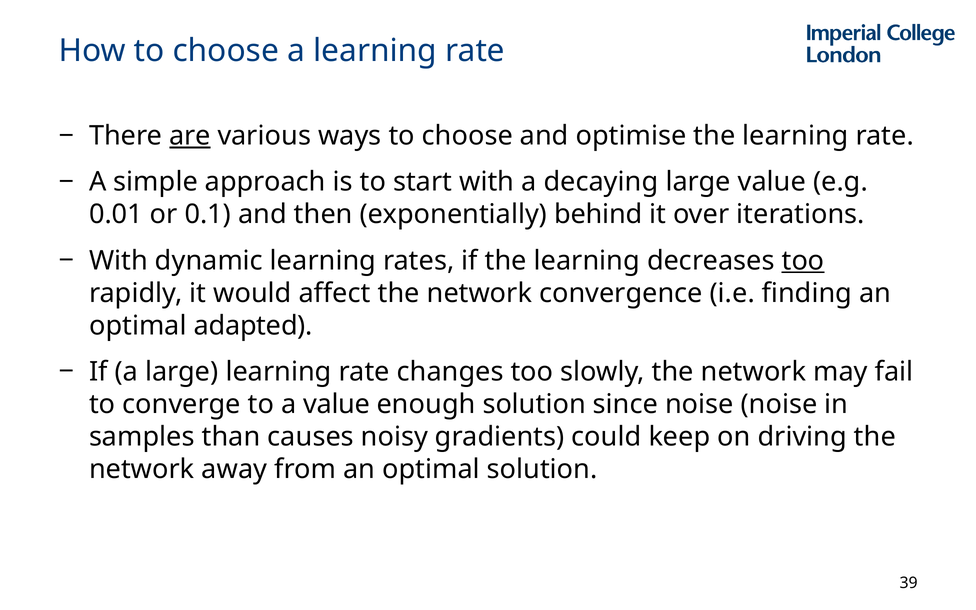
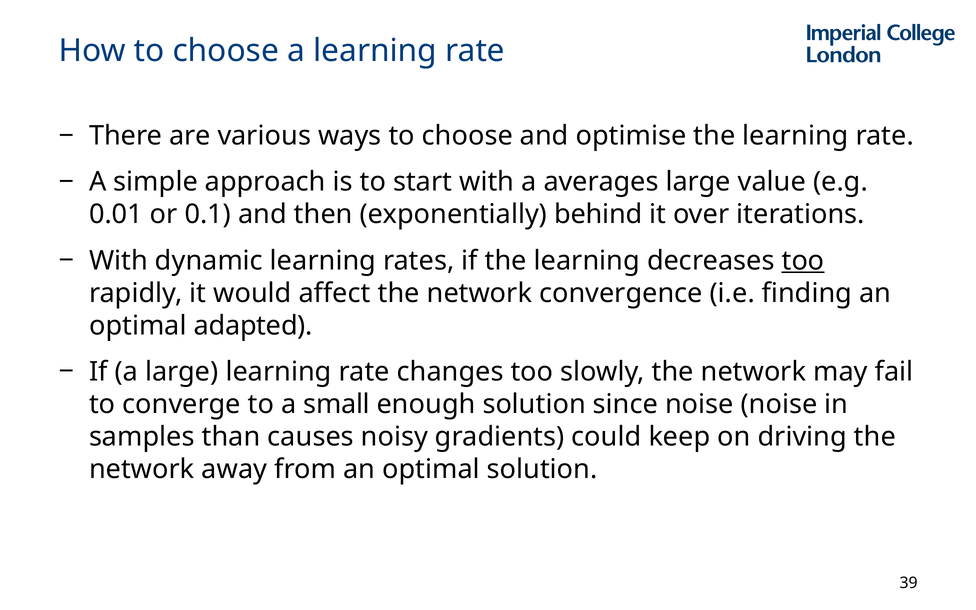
are underline: present -> none
decaying: decaying -> averages
a value: value -> small
